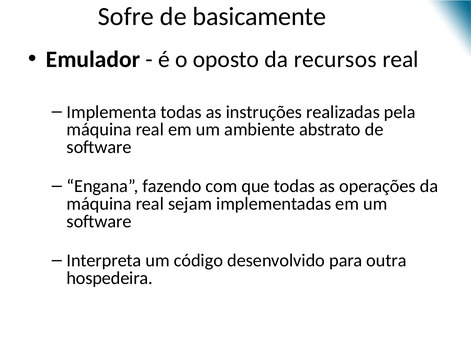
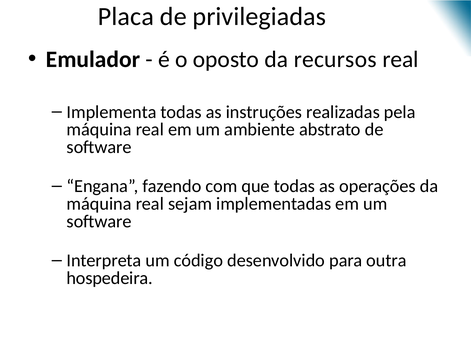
Sofre: Sofre -> Placa
basicamente: basicamente -> privilegiadas
